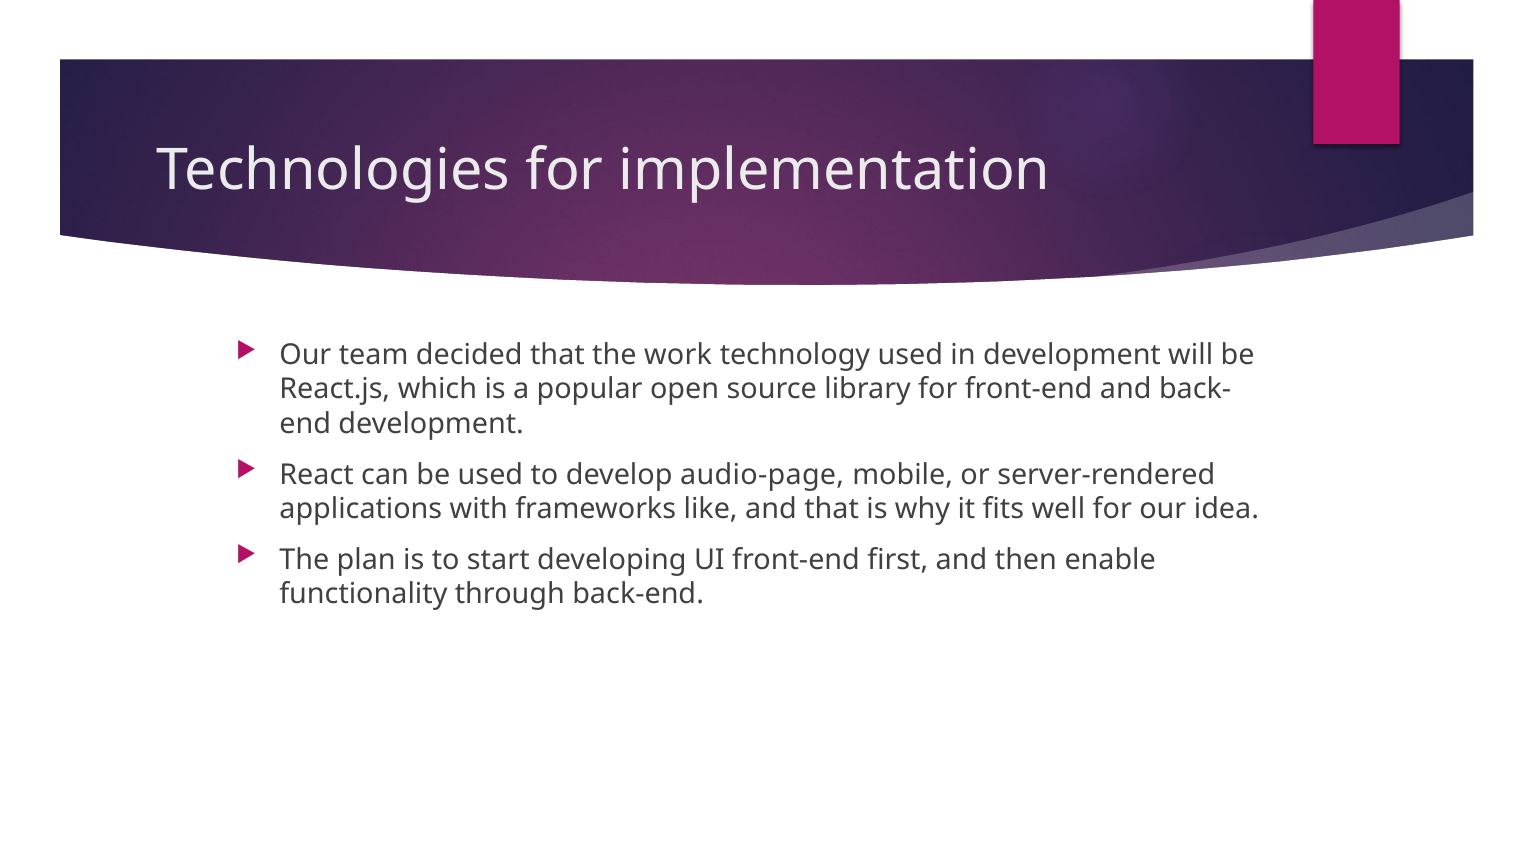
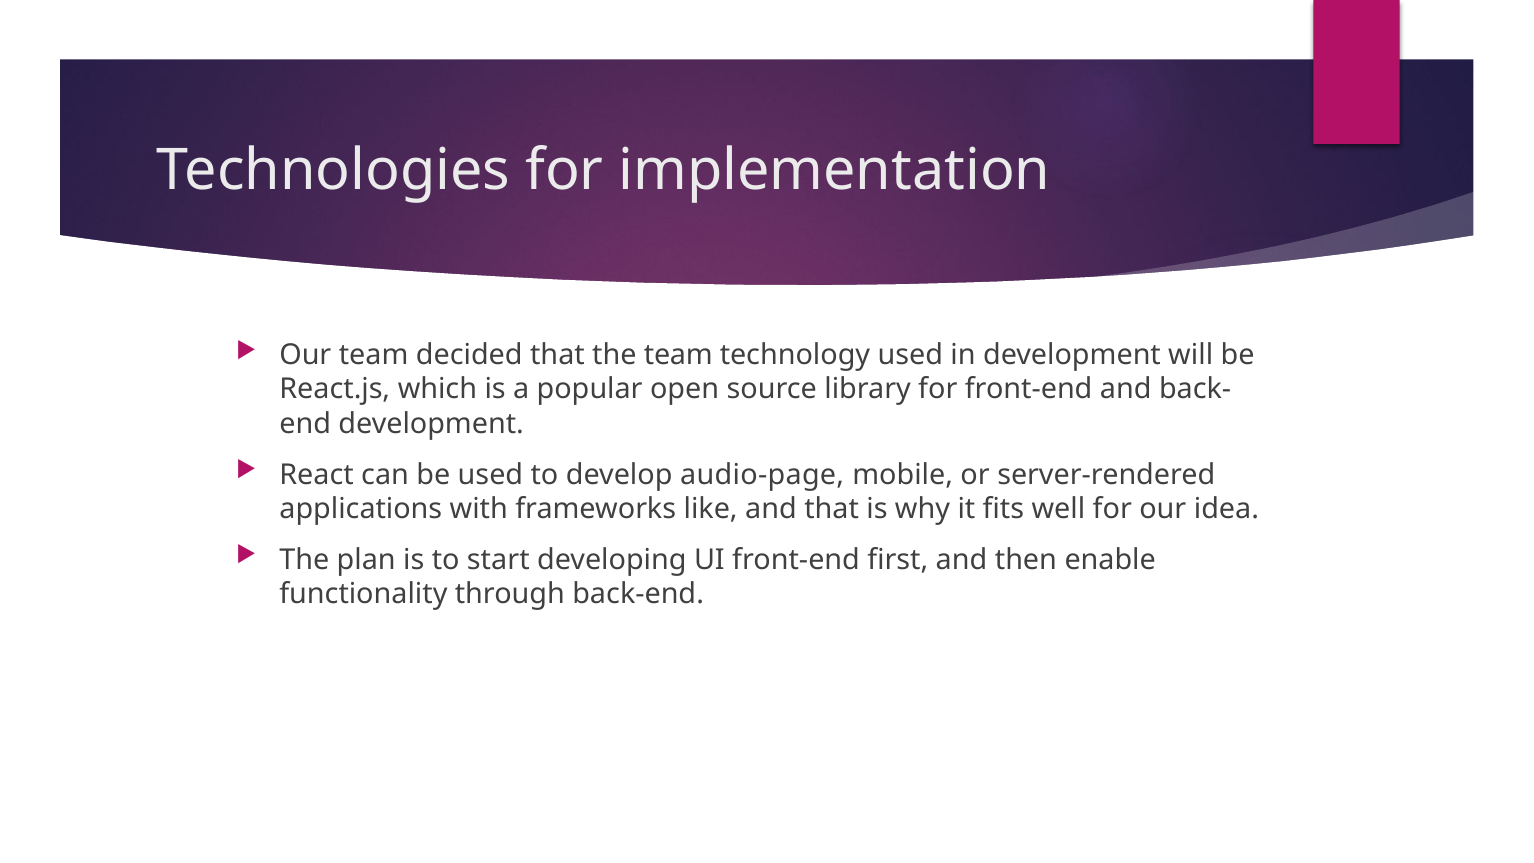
the work: work -> team
